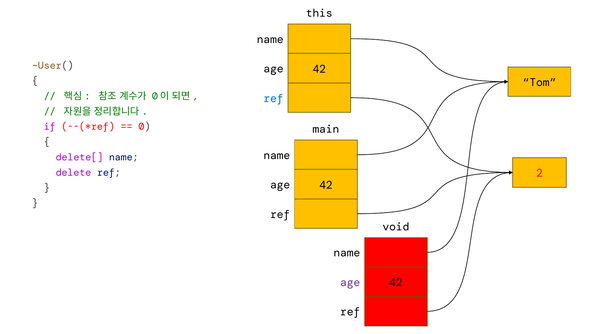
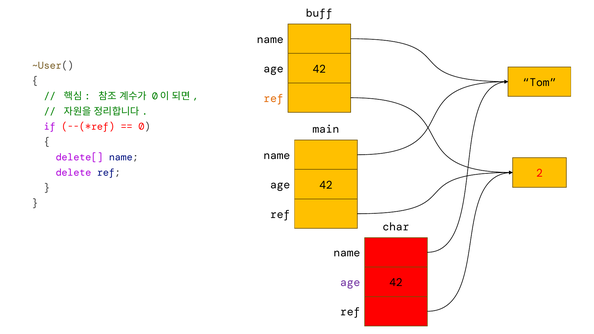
this: this -> buff
ref at (274, 98) colour: blue -> orange
void: void -> char
